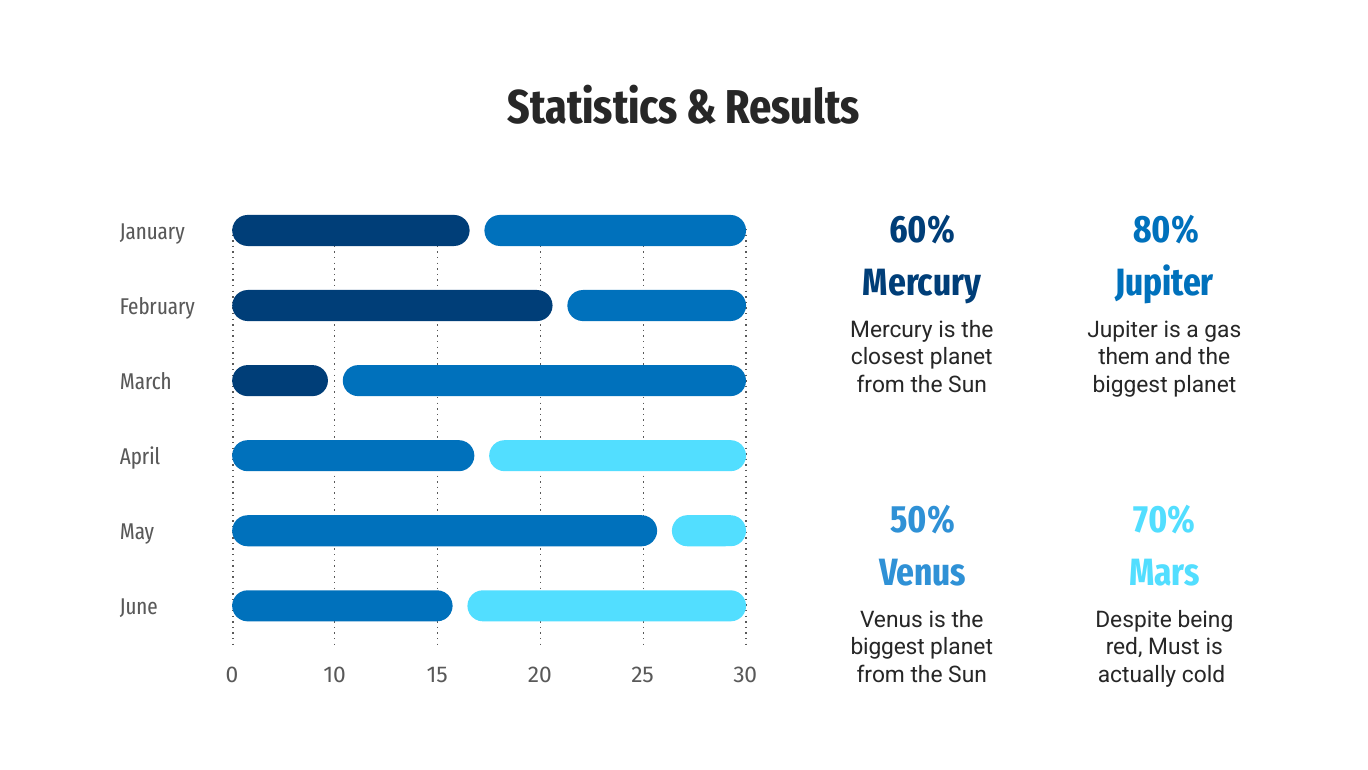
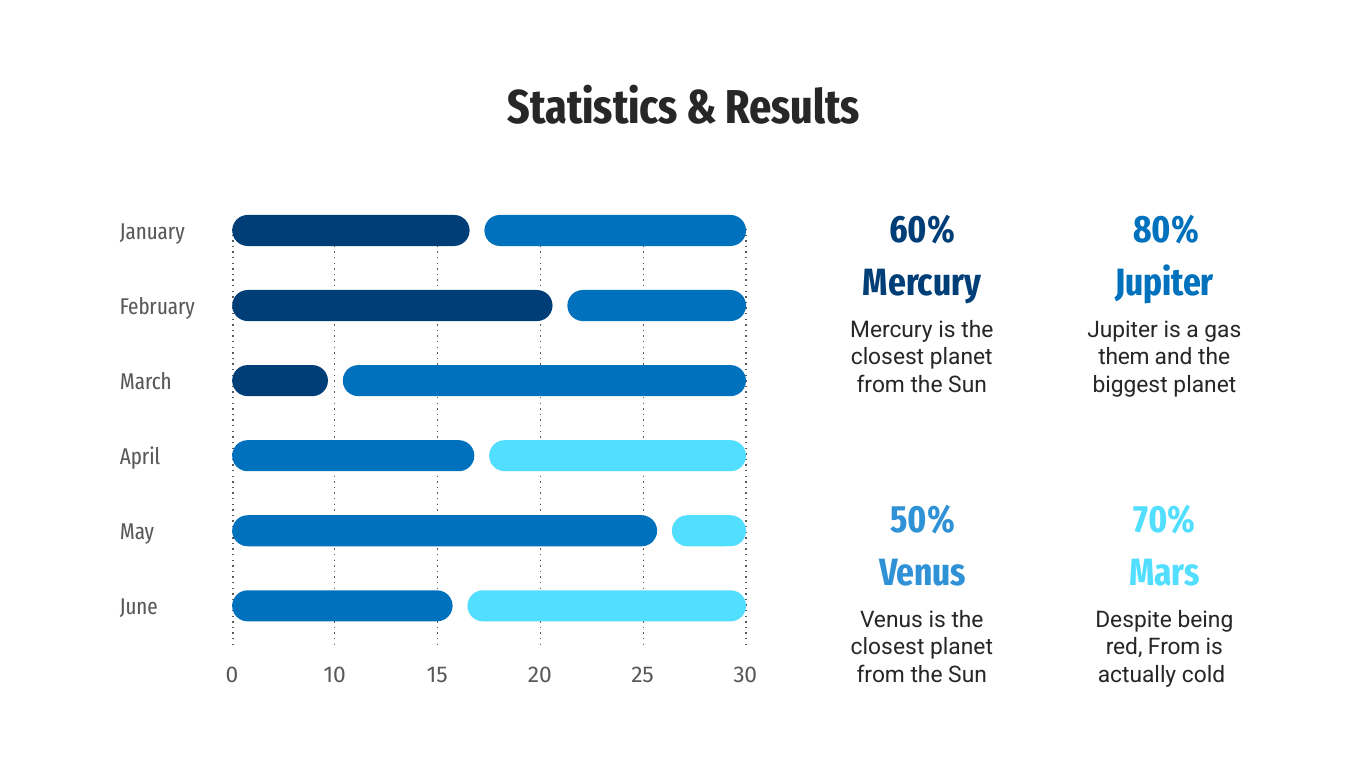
biggest at (888, 647): biggest -> closest
red Must: Must -> From
